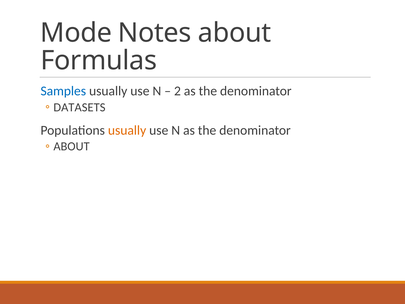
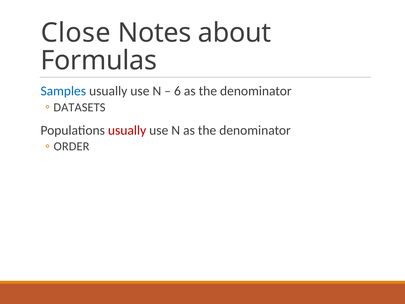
Mode: Mode -> Close
2: 2 -> 6
usually at (127, 130) colour: orange -> red
ABOUT at (72, 146): ABOUT -> ORDER
